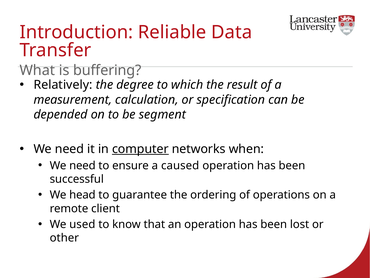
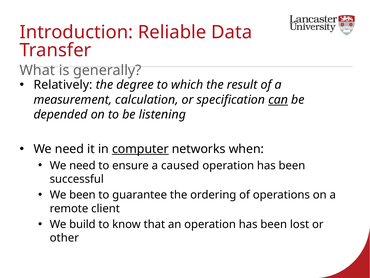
buffering: buffering -> generally
can underline: none -> present
segment: segment -> listening
We head: head -> been
used: used -> build
